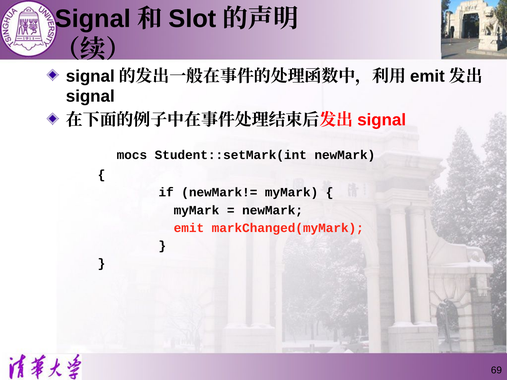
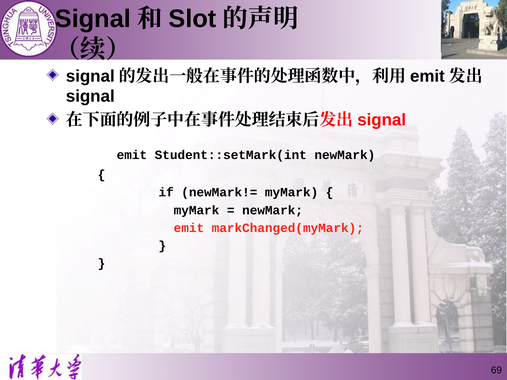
mocs at (132, 155): mocs -> emit
